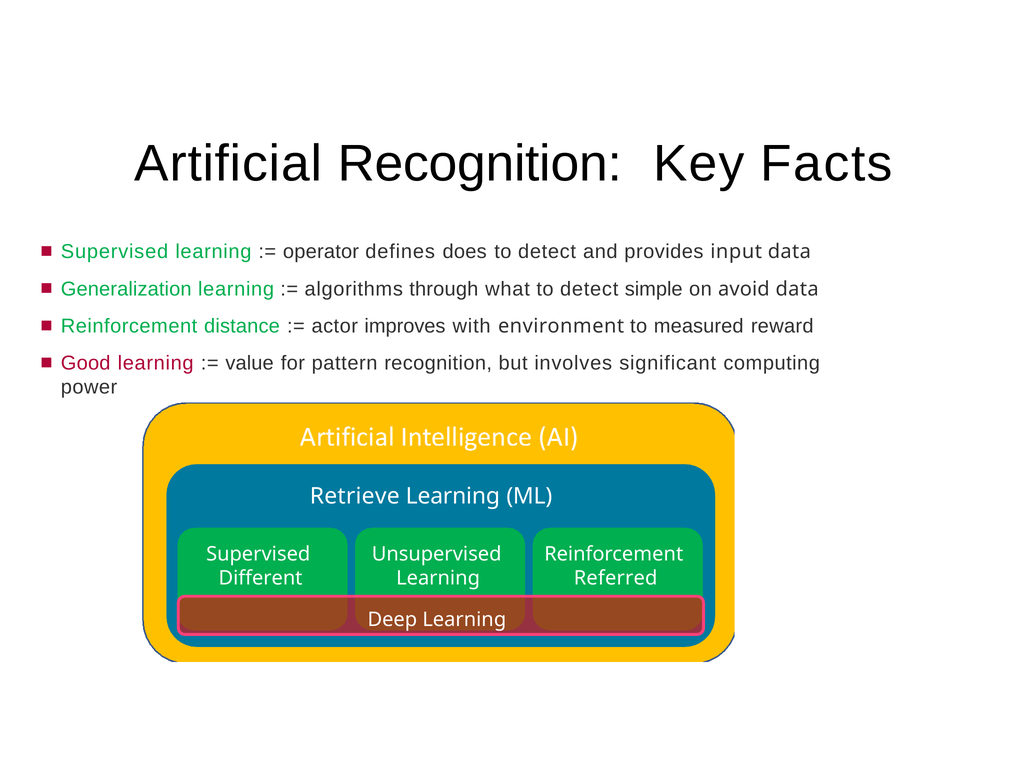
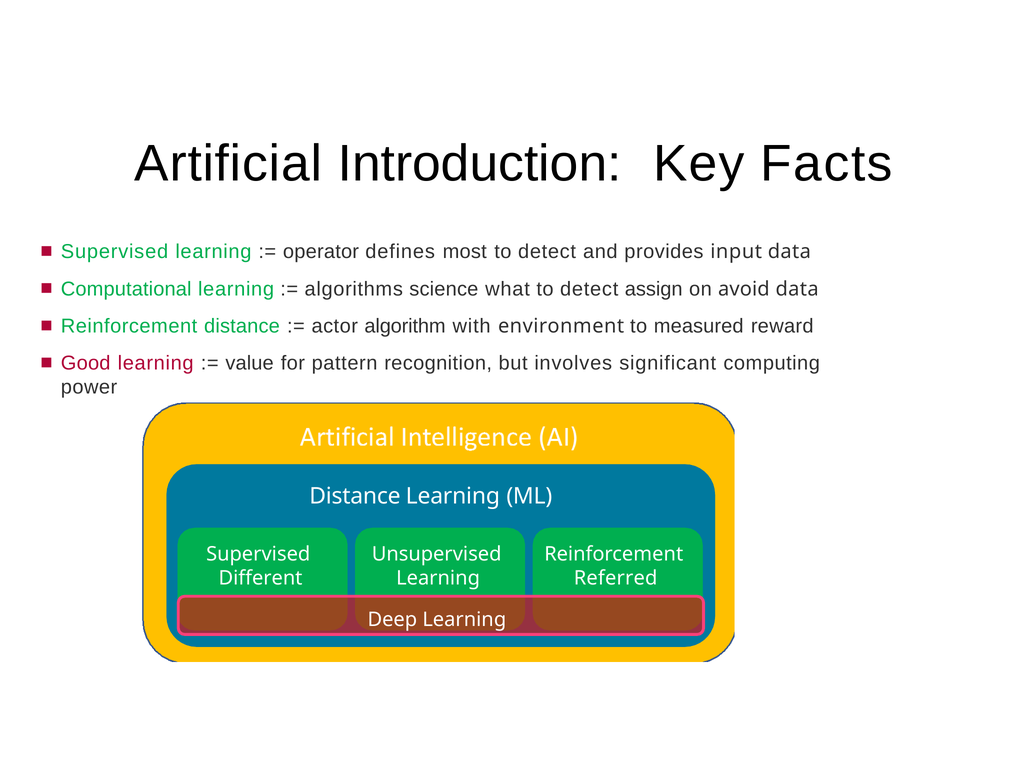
Artificial Recognition: Recognition -> Introduction
does: does -> most
Generalization: Generalization -> Computational
through: through -> science
simple: simple -> assign
improves: improves -> algorithm
Retrieve at (355, 496): Retrieve -> Distance
